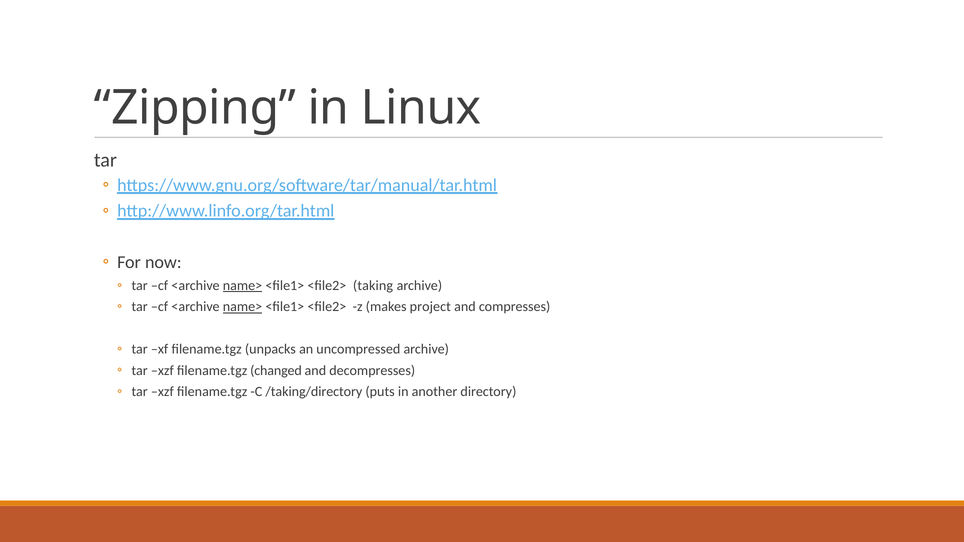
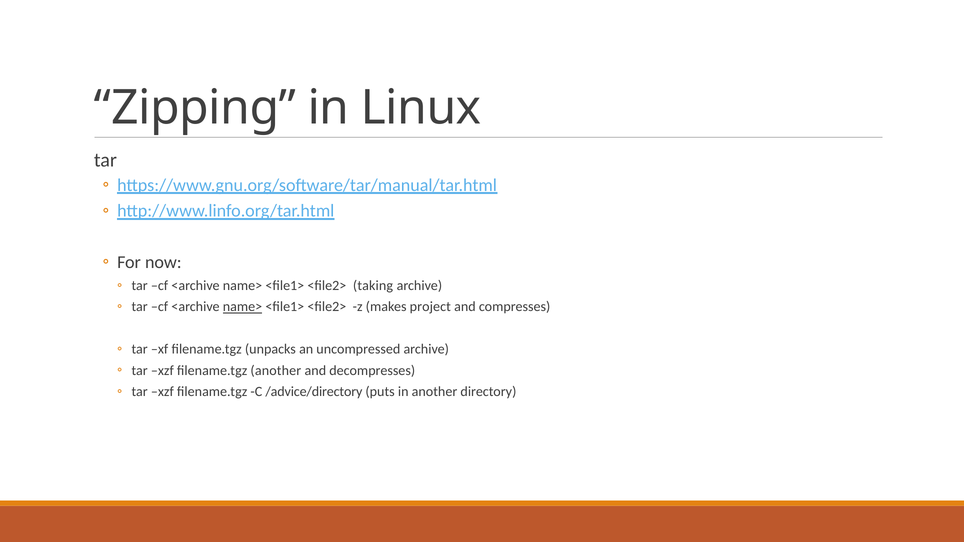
name> at (243, 286) underline: present -> none
filename.tgz changed: changed -> another
/taking/directory: /taking/directory -> /advice/directory
